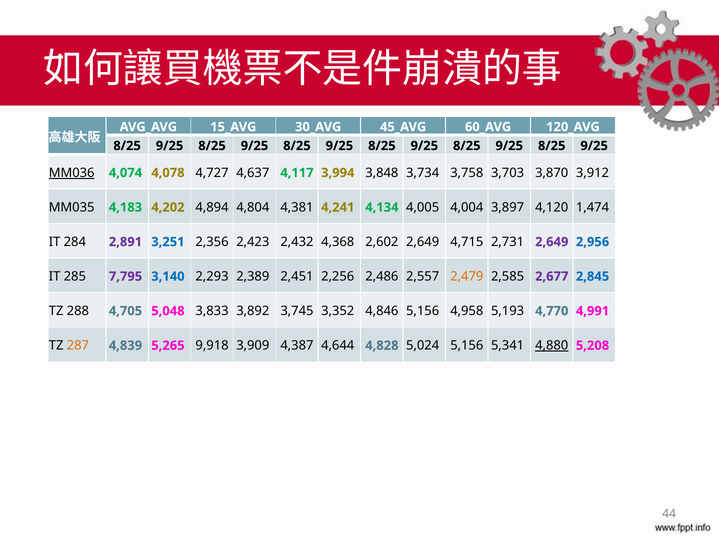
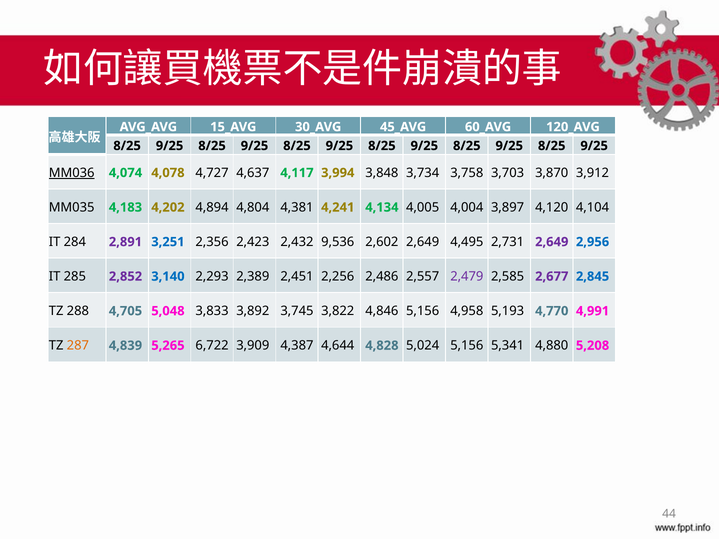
1,474: 1,474 -> 4,104
4,368: 4,368 -> 9,536
4,715: 4,715 -> 4,495
7,795: 7,795 -> 2,852
2,479 colour: orange -> purple
3,352: 3,352 -> 3,822
9,918: 9,918 -> 6,722
4,880 underline: present -> none
